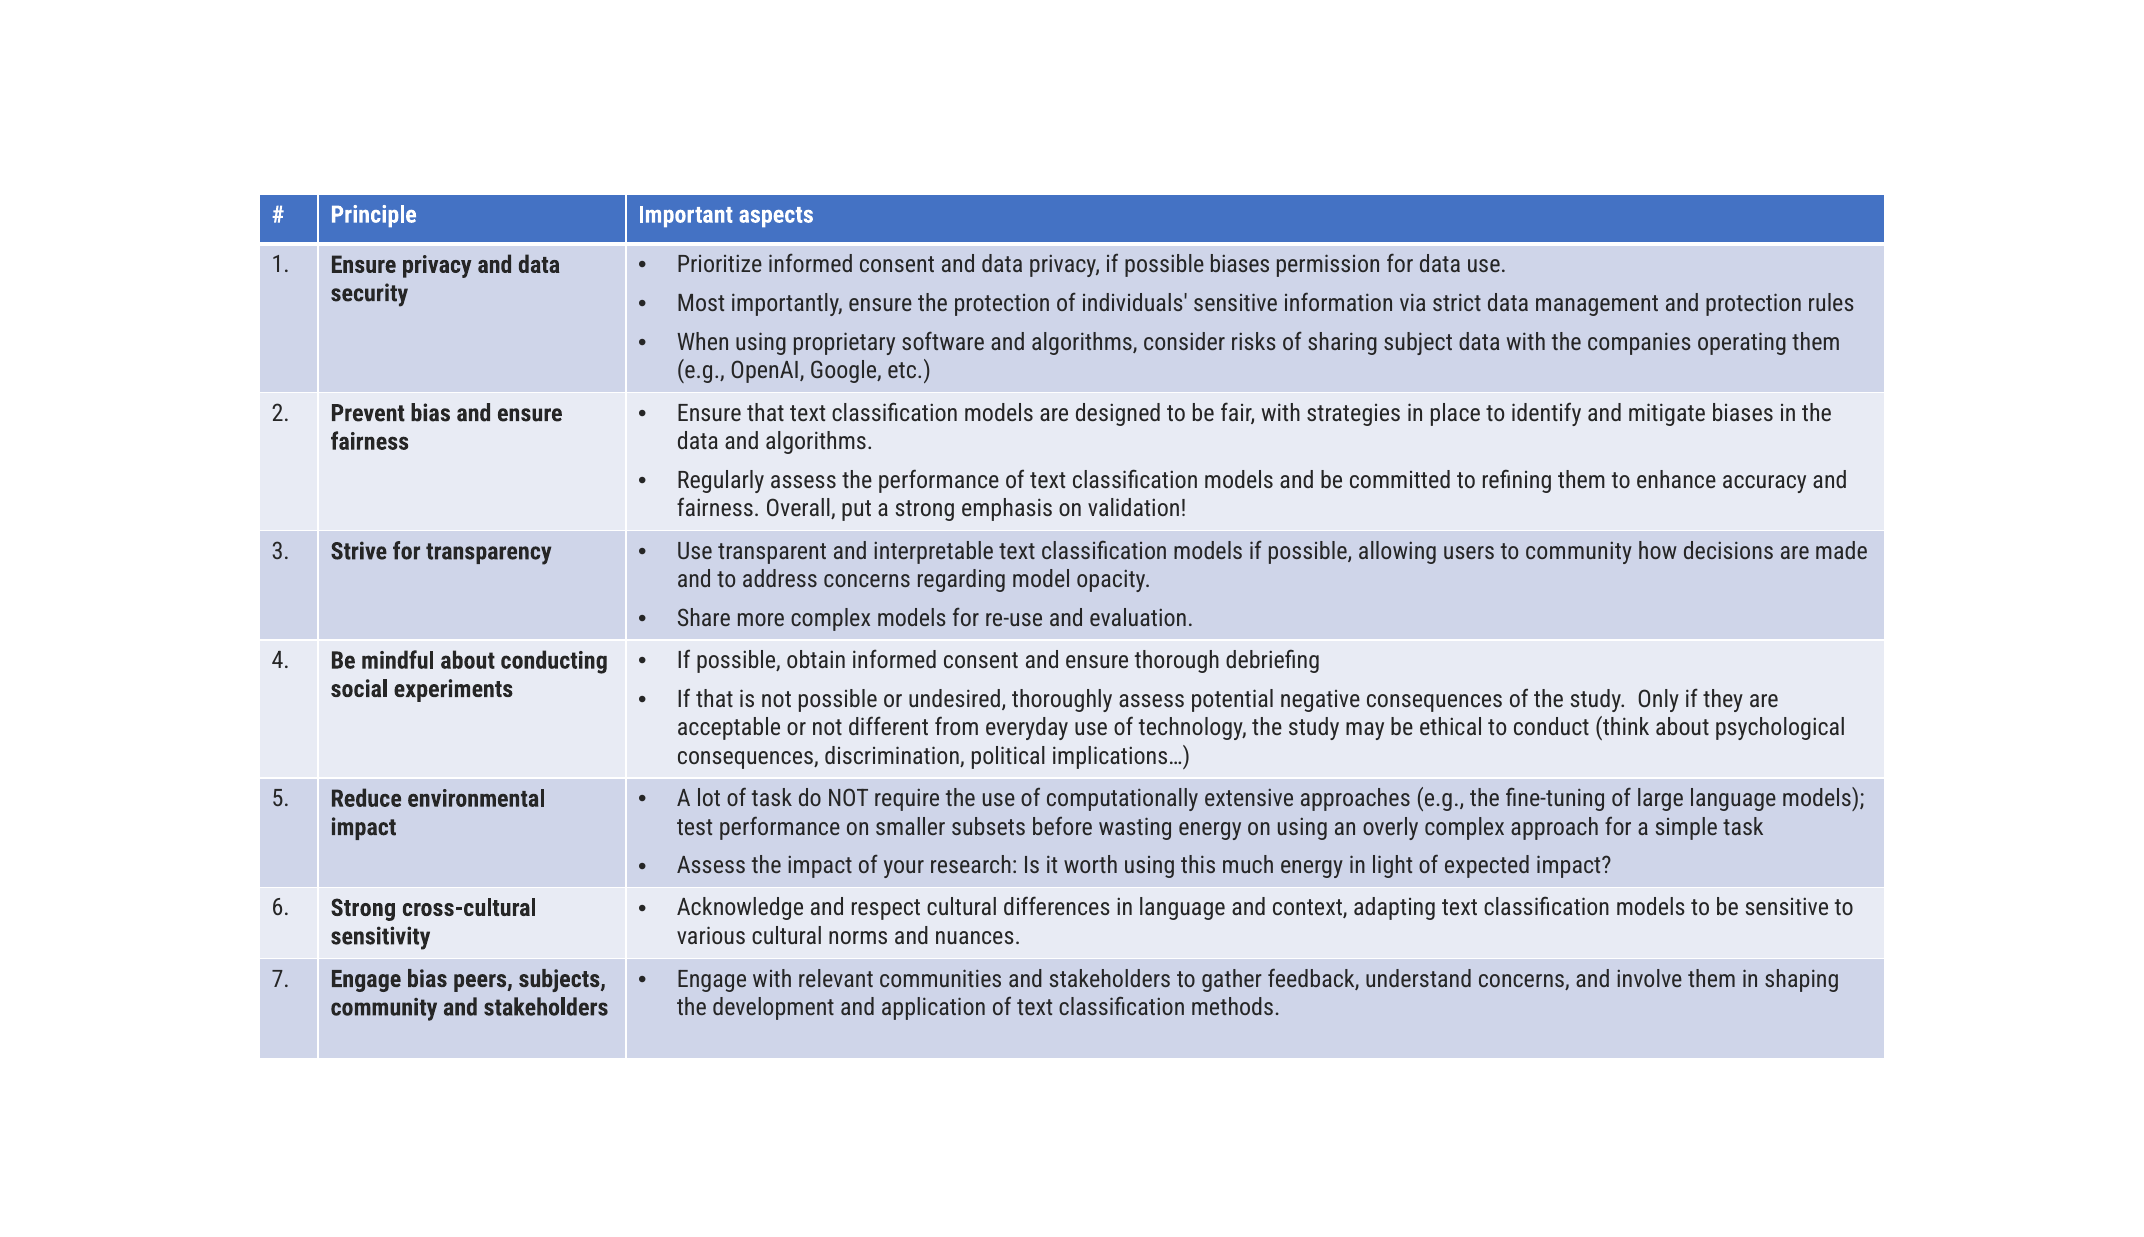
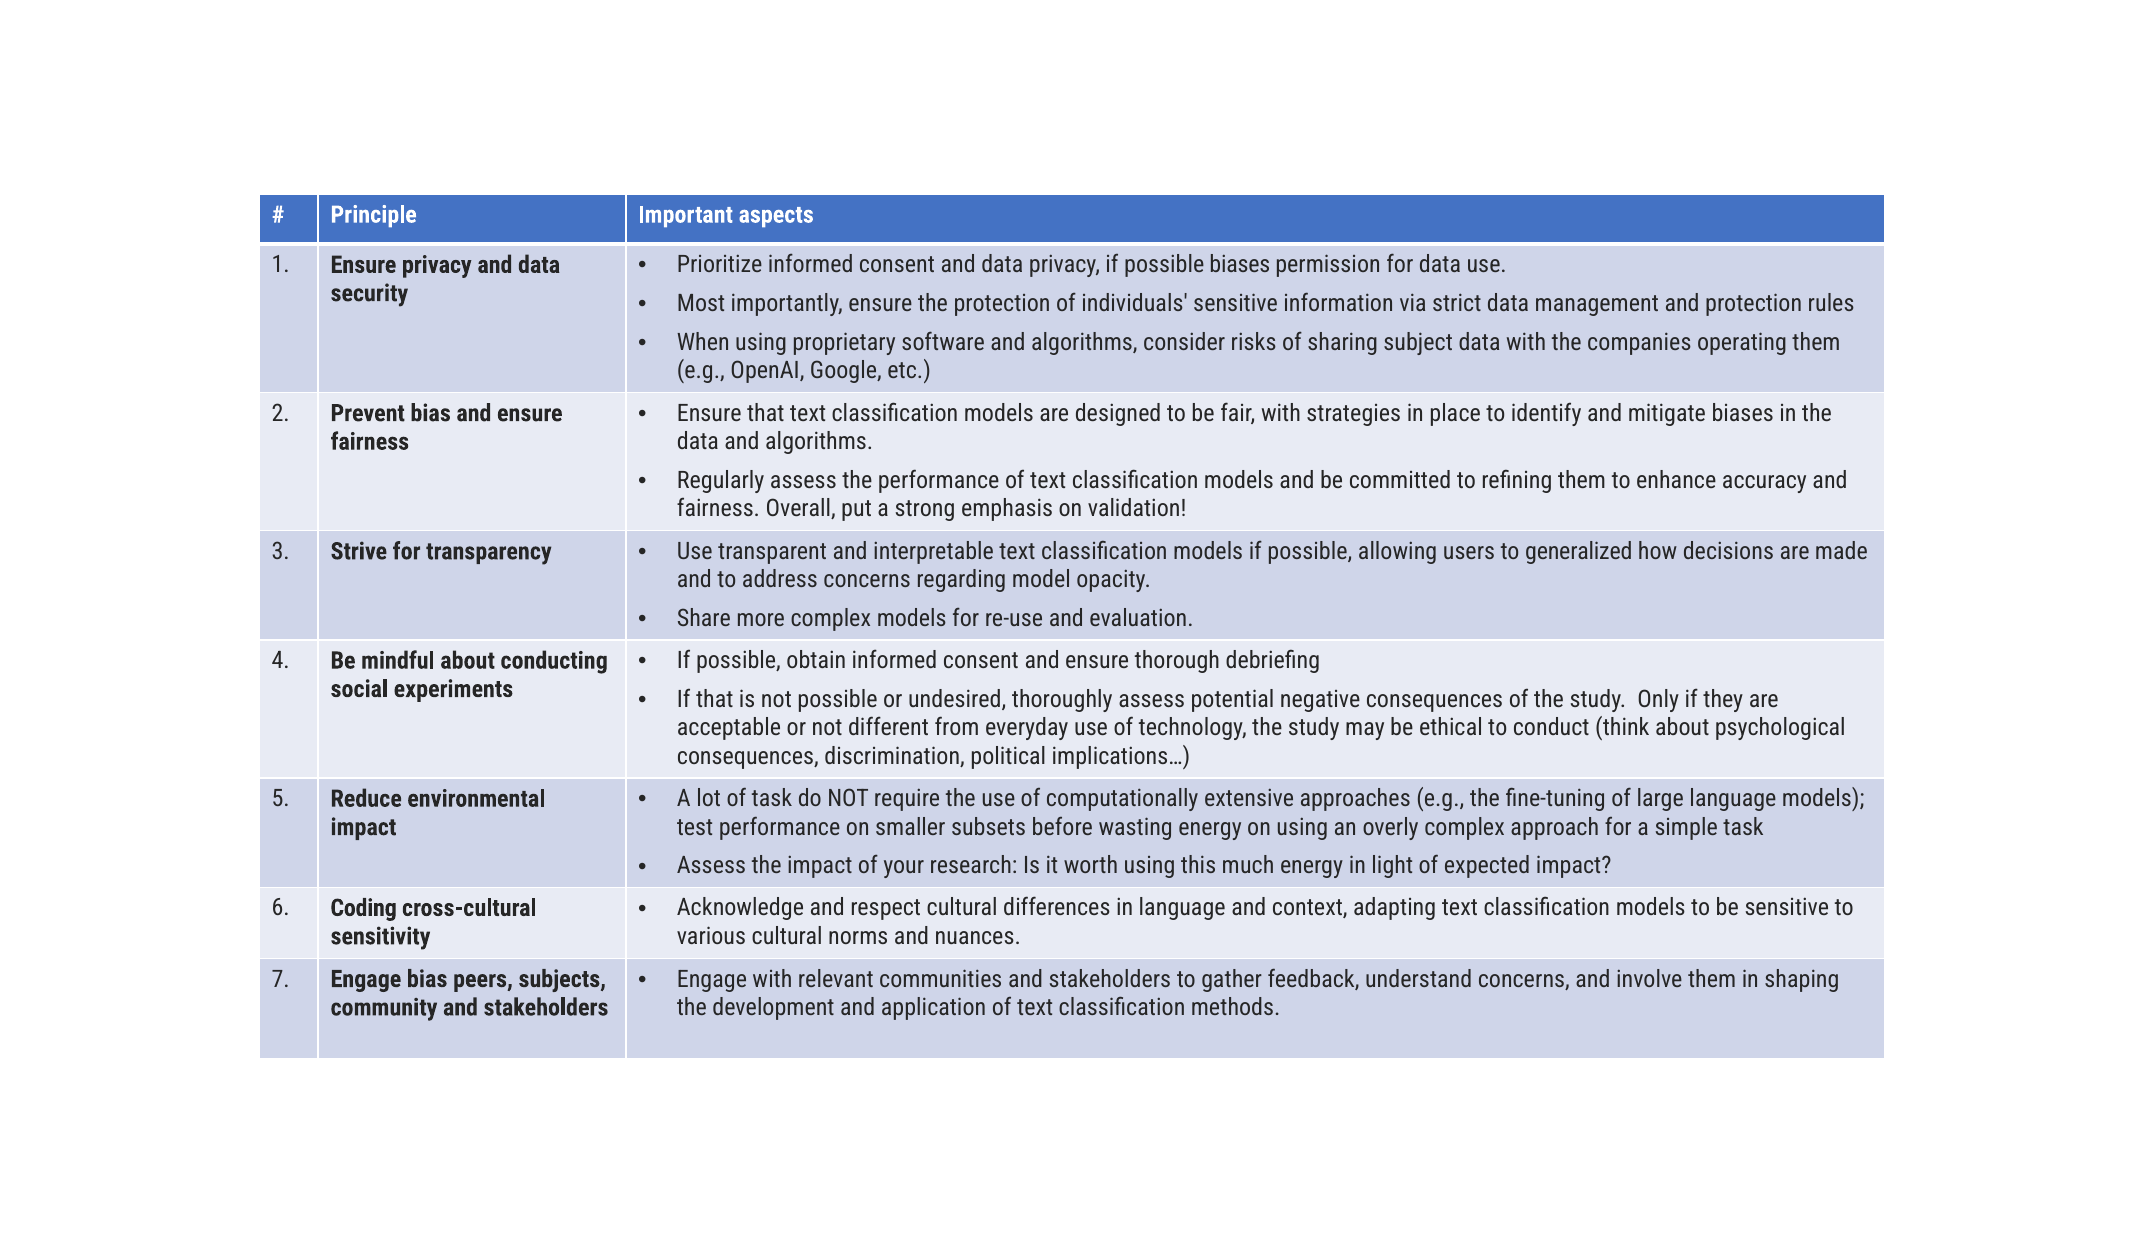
to community: community -> generalized
6 Strong: Strong -> Coding
